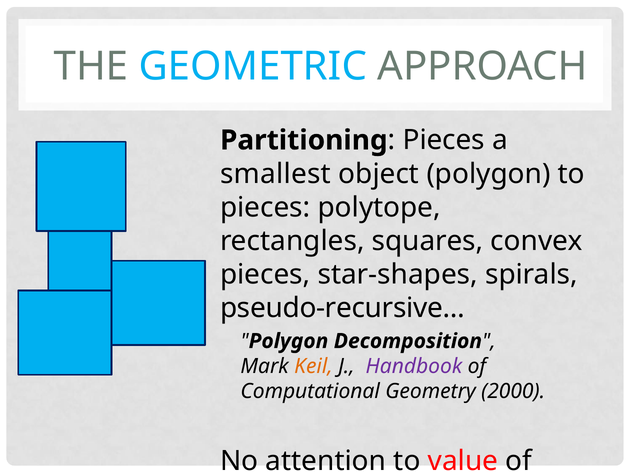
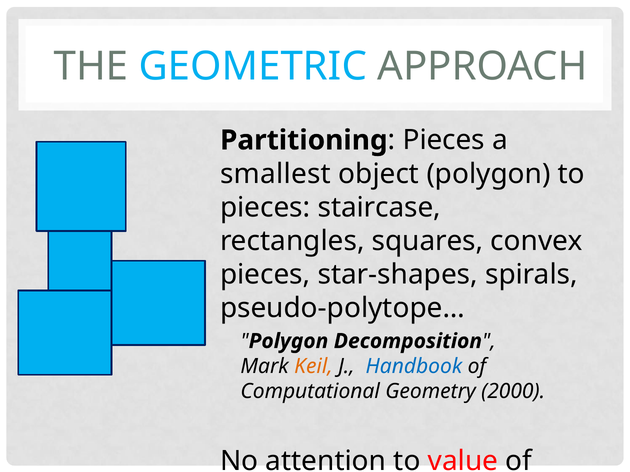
polytope: polytope -> staircase
pseudo-recursive…: pseudo-recursive… -> pseudo-polytope…
Handbook colour: purple -> blue
